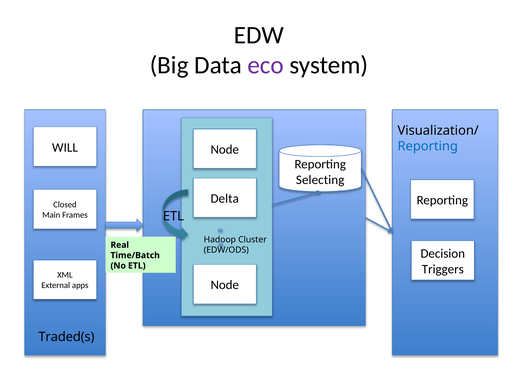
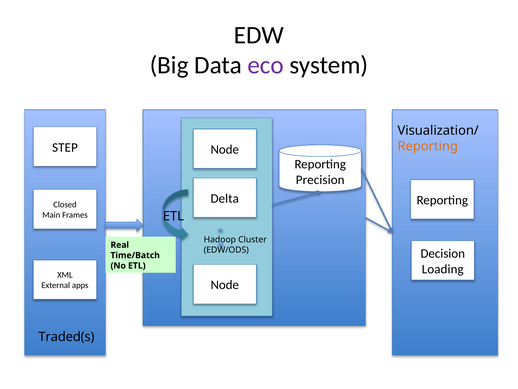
WILL: WILL -> STEP
Reporting at (428, 146) colour: blue -> orange
Selecting: Selecting -> Precision
Triggers: Triggers -> Loading
